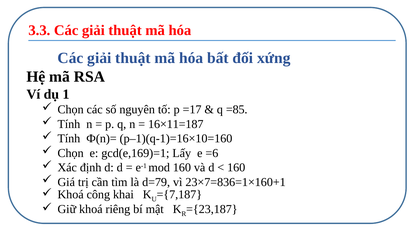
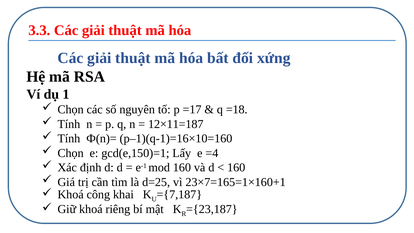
=85: =85 -> =18
16×11=187: 16×11=187 -> 12×11=187
gcd(e,169)=1: gcd(e,169)=1 -> gcd(e,150)=1
=6: =6 -> =4
d=79: d=79 -> d=25
23×7=836=1×160+1: 23×7=836=1×160+1 -> 23×7=165=1×160+1
